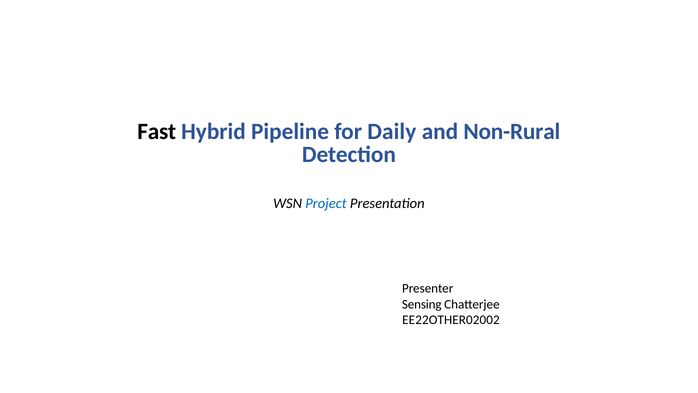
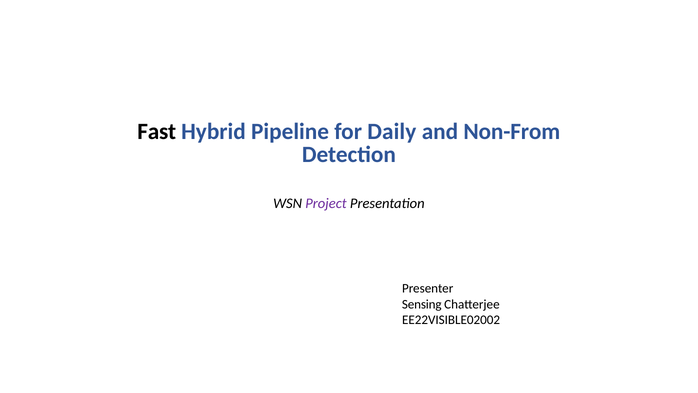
Non-Rural: Non-Rural -> Non-From
Project colour: blue -> purple
EE22OTHER02002: EE22OTHER02002 -> EE22VISIBLE02002
